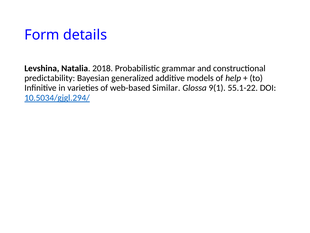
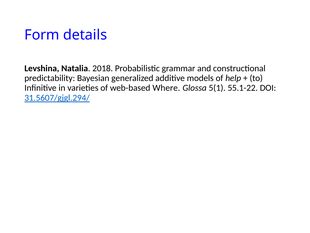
Similar: Similar -> Where
9(1: 9(1 -> 5(1
10.5034/gjgl.294/: 10.5034/gjgl.294/ -> 31.5607/gjgl.294/
